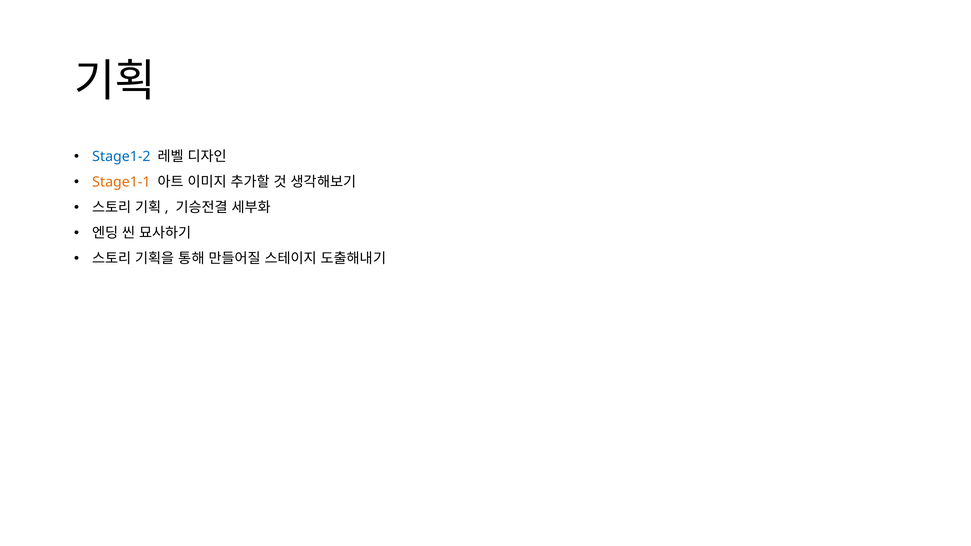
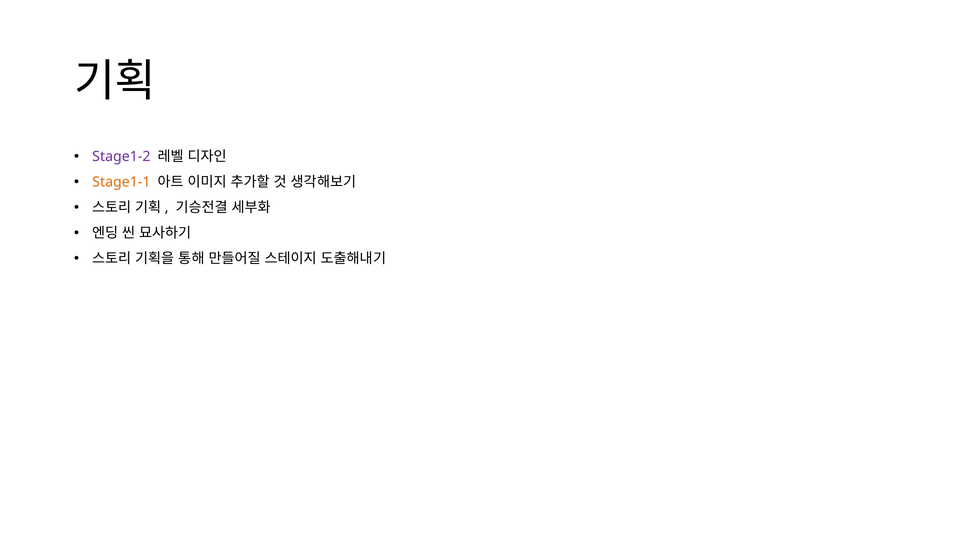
Stage1-2 colour: blue -> purple
